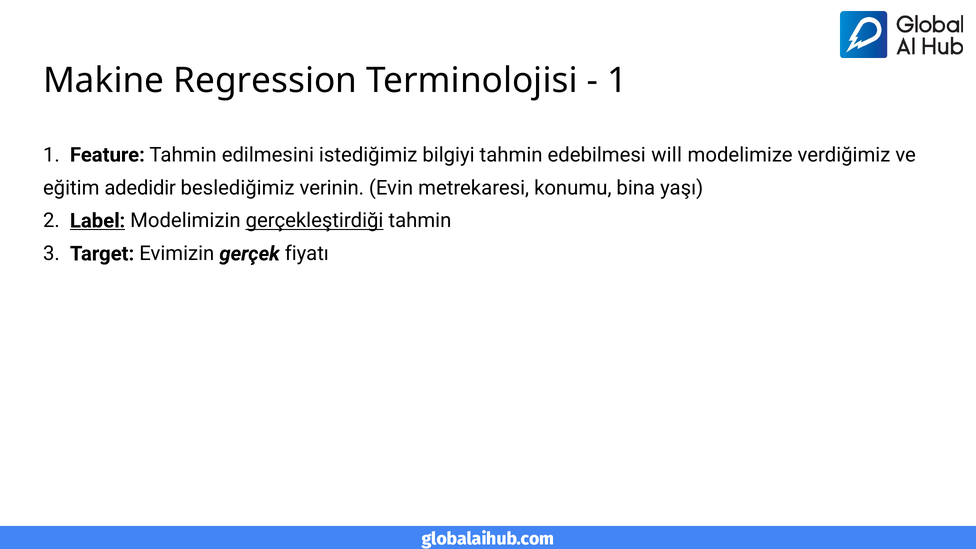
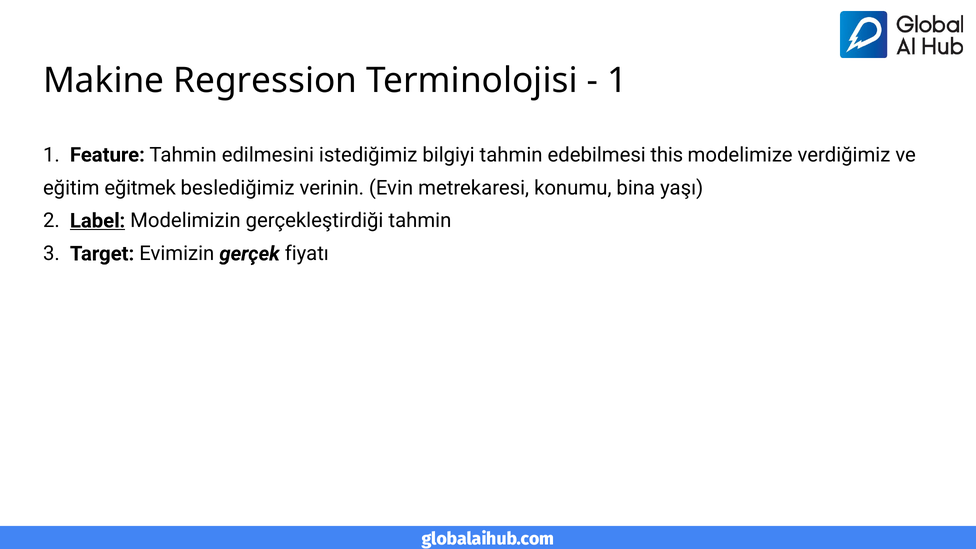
will: will -> this
adedidir: adedidir -> eğitmek
gerçekleştirdiği underline: present -> none
